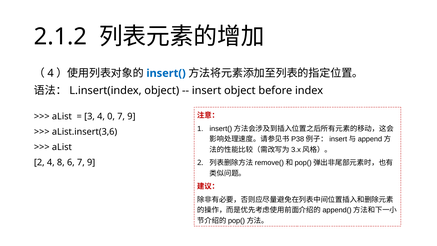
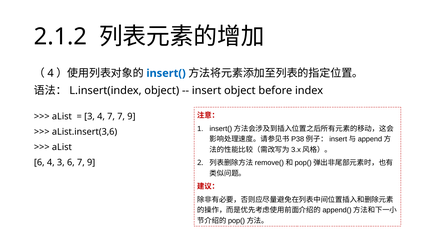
4 0: 0 -> 7
2 at (39, 162): 2 -> 6
4 8: 8 -> 3
